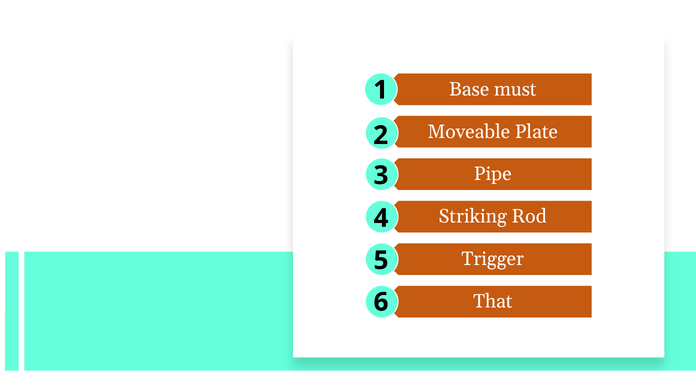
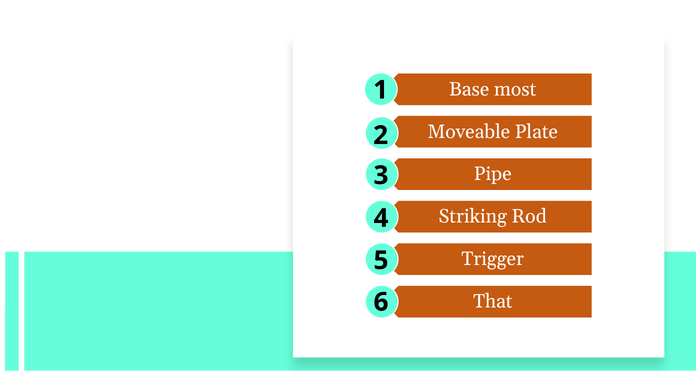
must: must -> most
